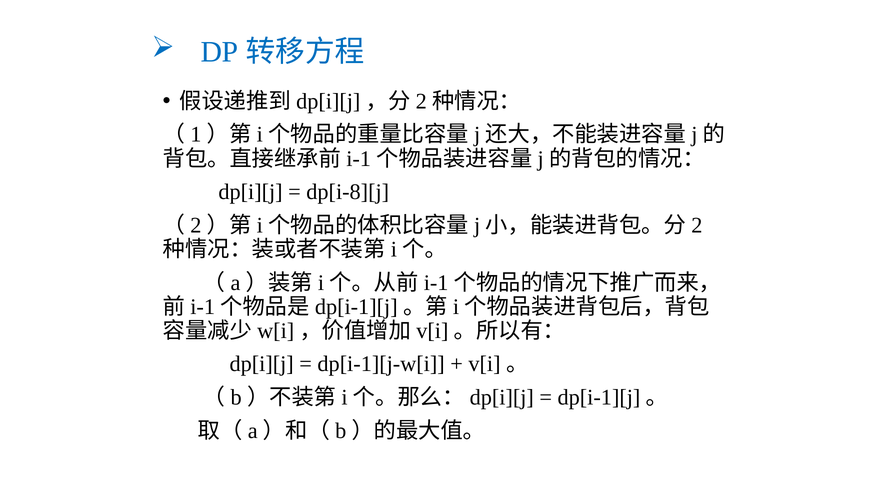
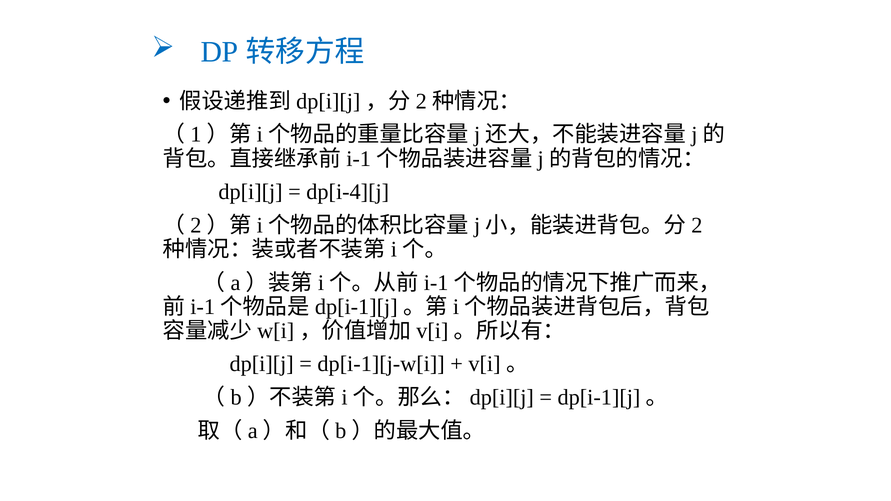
dp[i-8][j: dp[i-8][j -> dp[i-4][j
